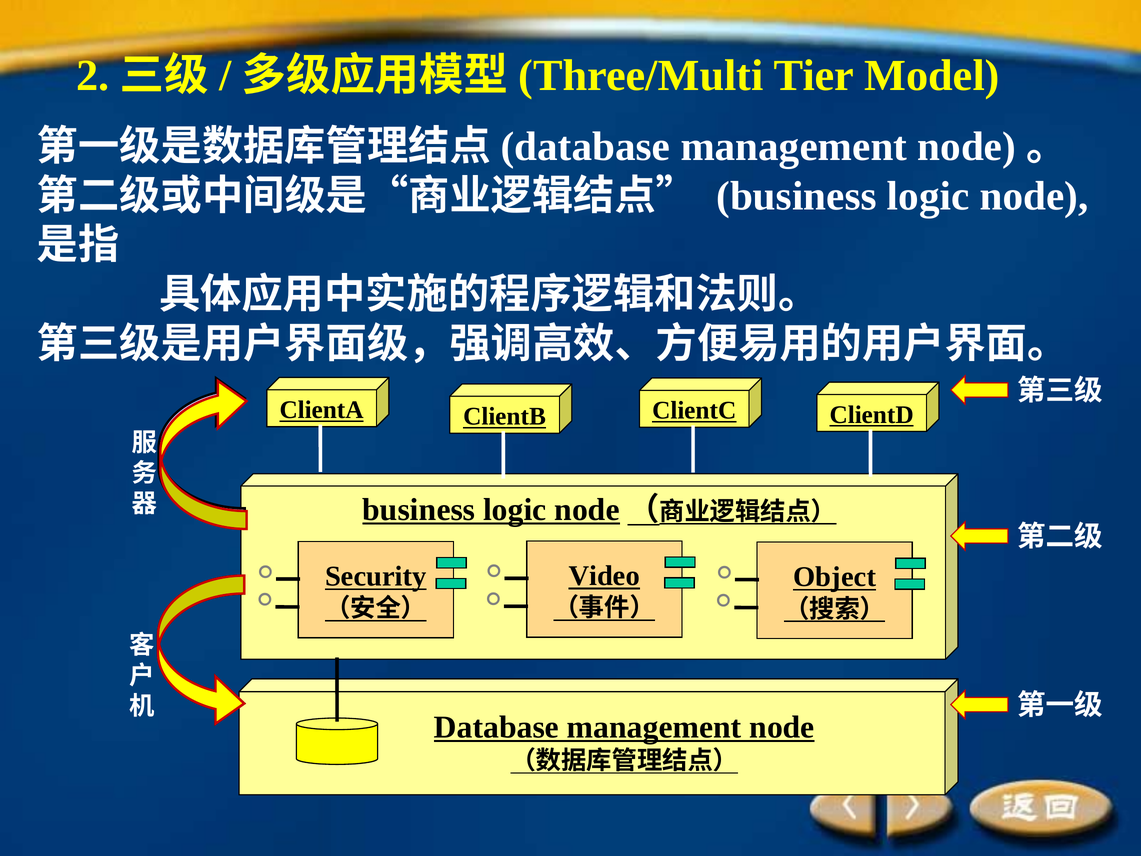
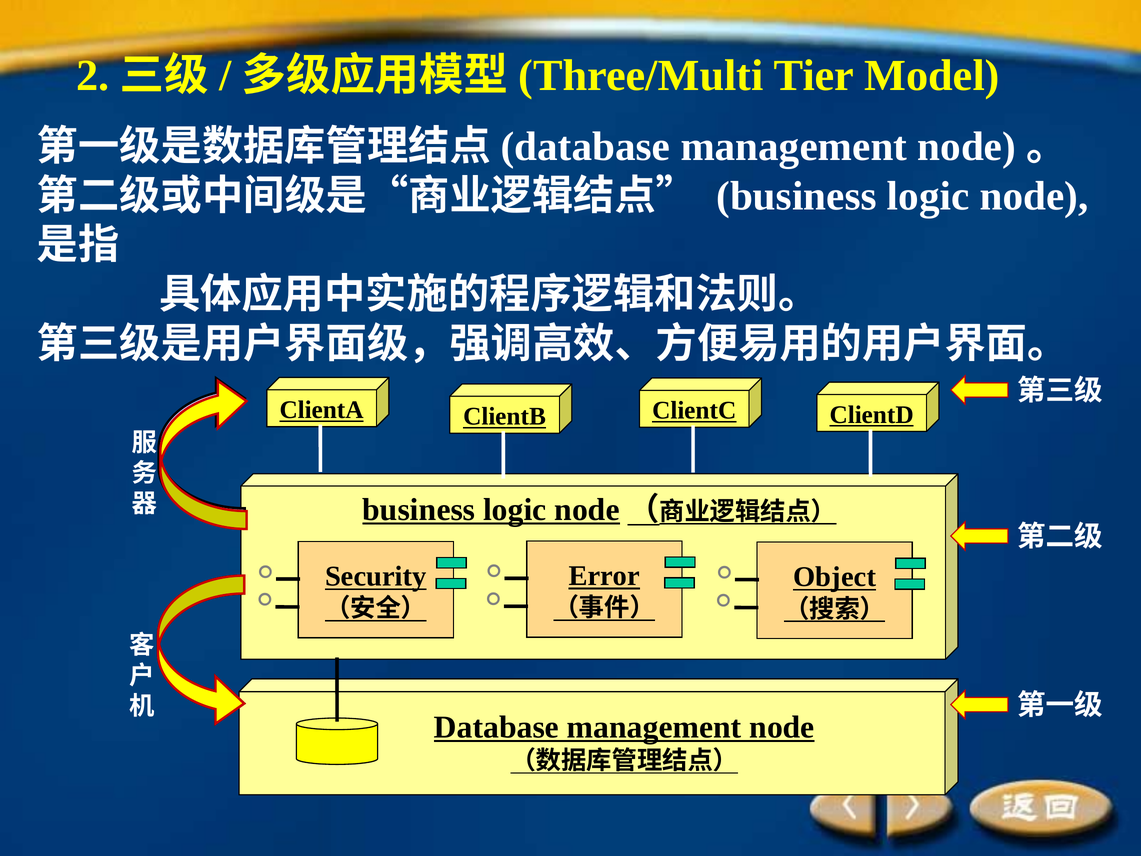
Video: Video -> Error
